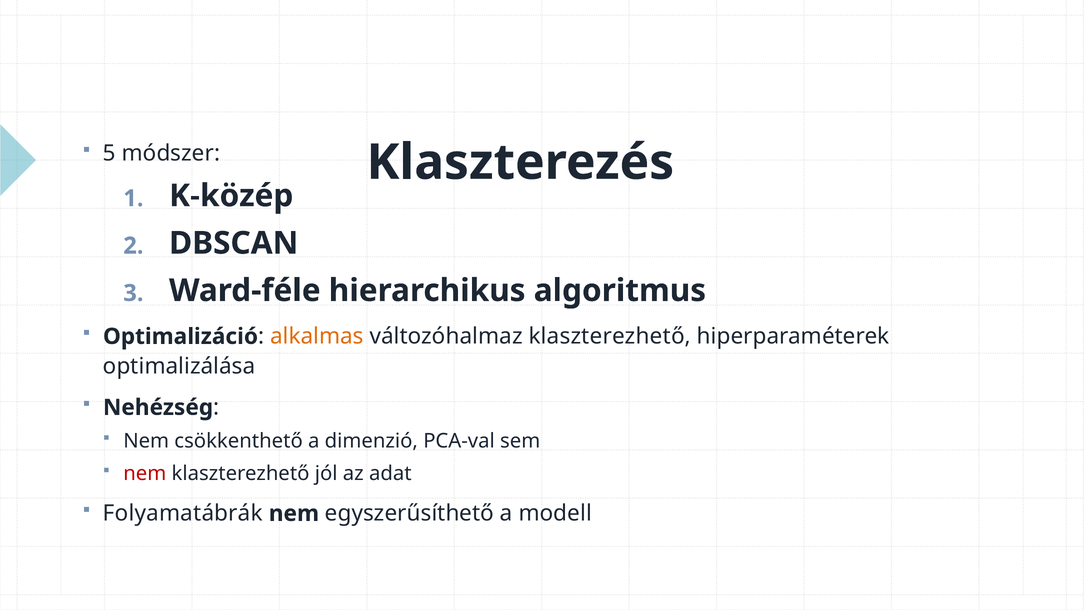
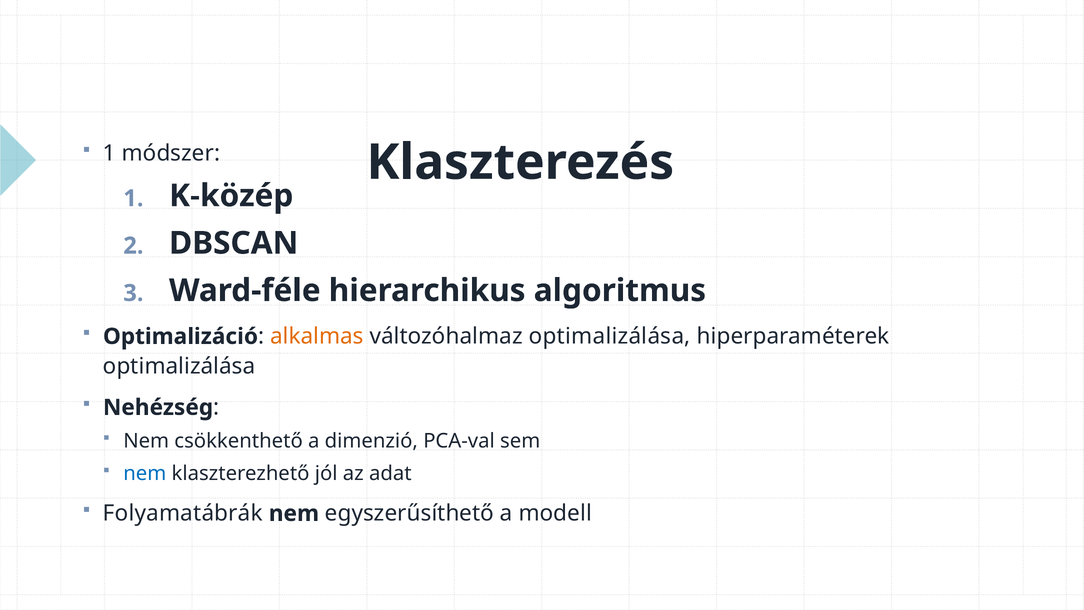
5 at (109, 153): 5 -> 1
változóhalmaz klaszterezhető: klaszterezhető -> optimalizálása
nem at (145, 473) colour: red -> blue
